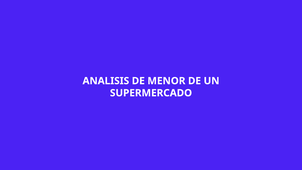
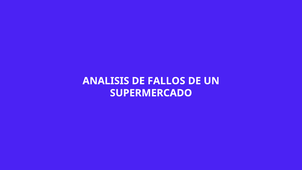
MENOR: MENOR -> FALLOS
